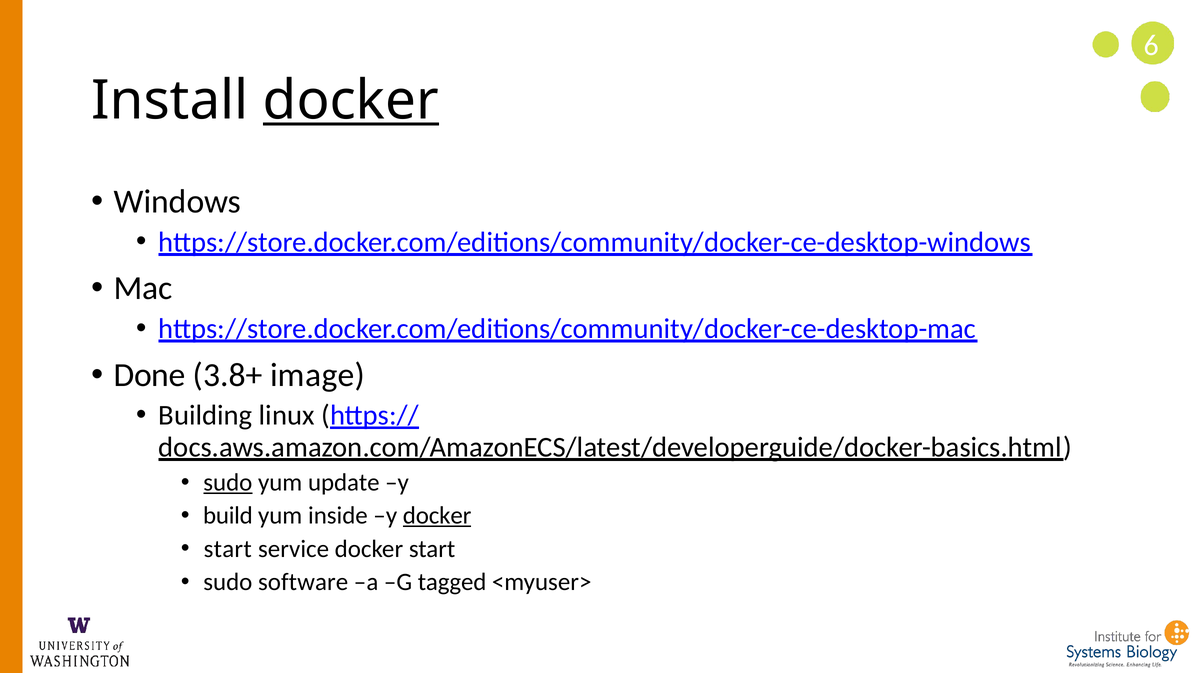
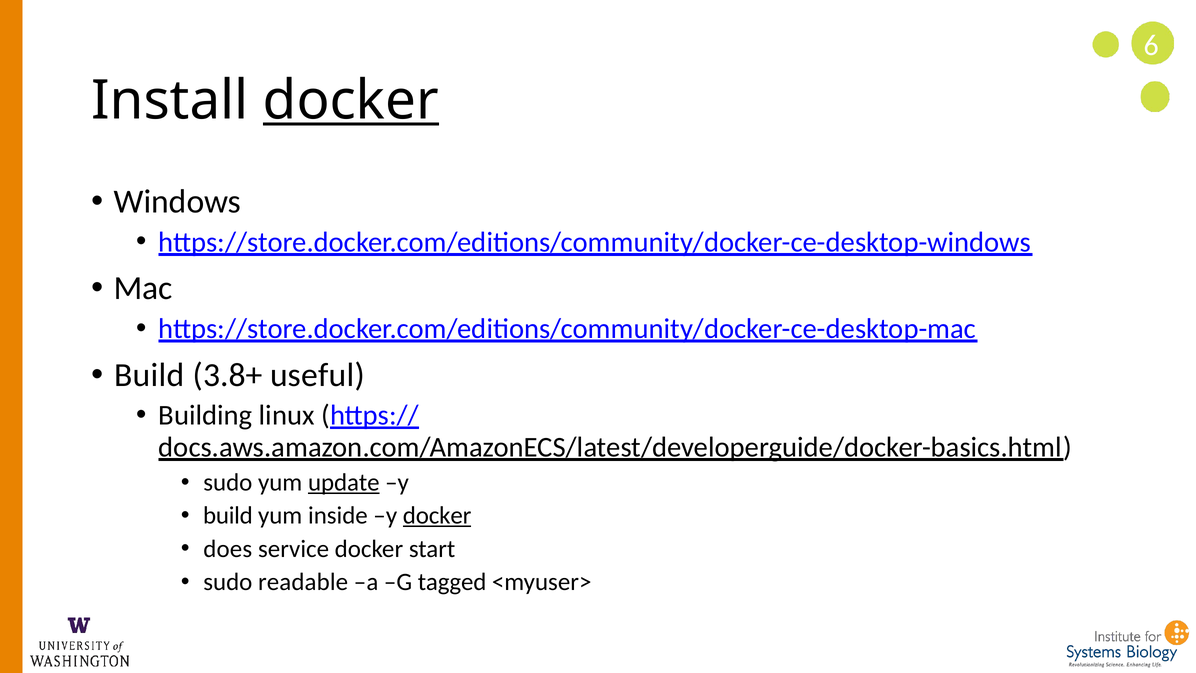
Done at (150, 375): Done -> Build
image: image -> useful
sudo at (228, 482) underline: present -> none
update underline: none -> present
start at (228, 549): start -> does
software: software -> readable
